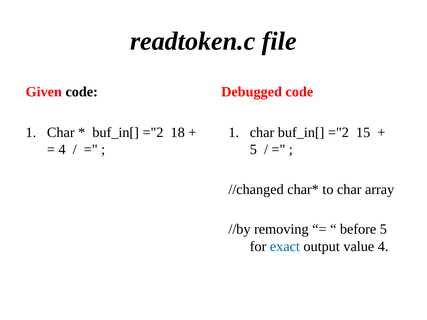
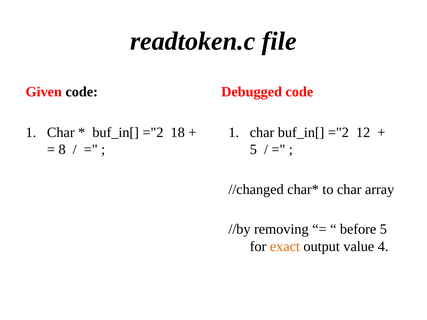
15: 15 -> 12
4 at (62, 150): 4 -> 8
exact colour: blue -> orange
